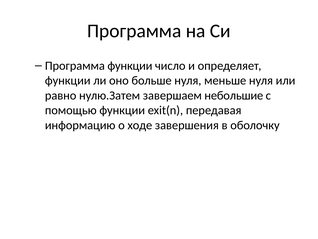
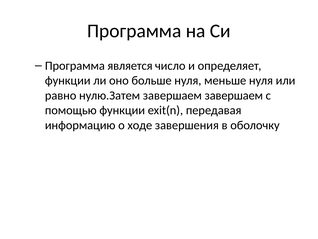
Программа функции: функции -> является
завершаем небольшие: небольшие -> завершаем
